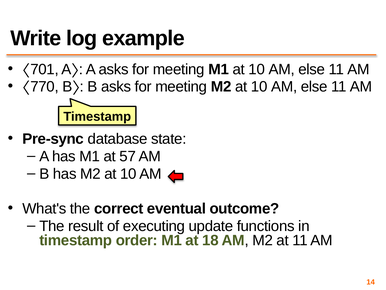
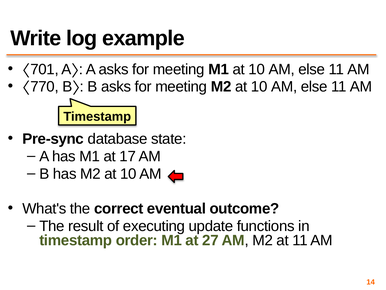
57: 57 -> 17
18: 18 -> 27
